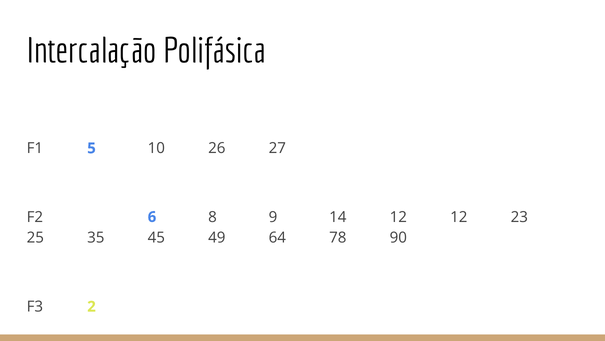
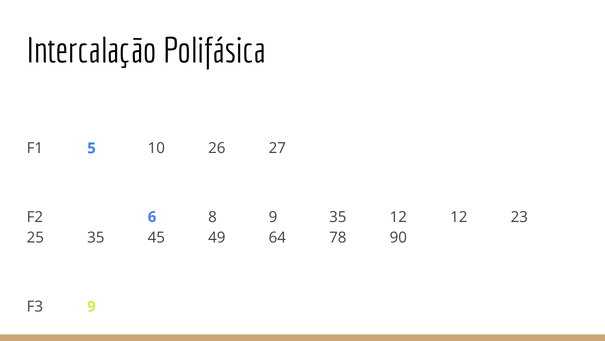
9 14: 14 -> 35
F3 2: 2 -> 9
